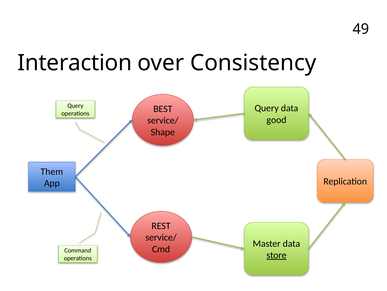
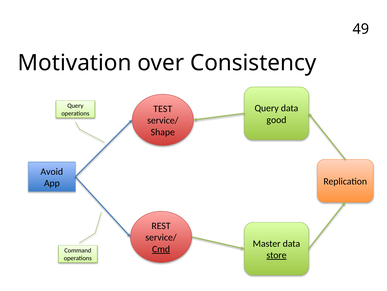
Interaction: Interaction -> Motivation
BEST: BEST -> TEST
Them: Them -> Avoid
Cmd underline: none -> present
